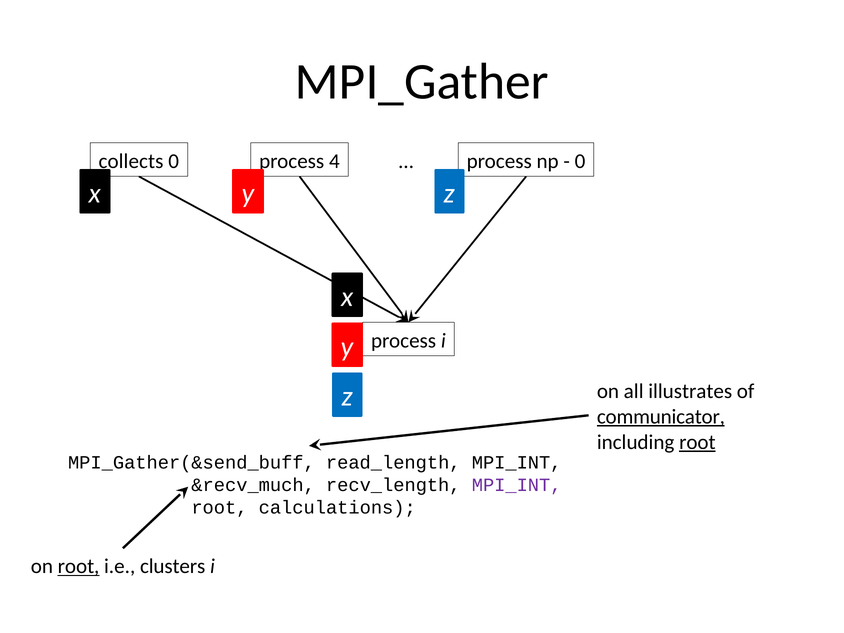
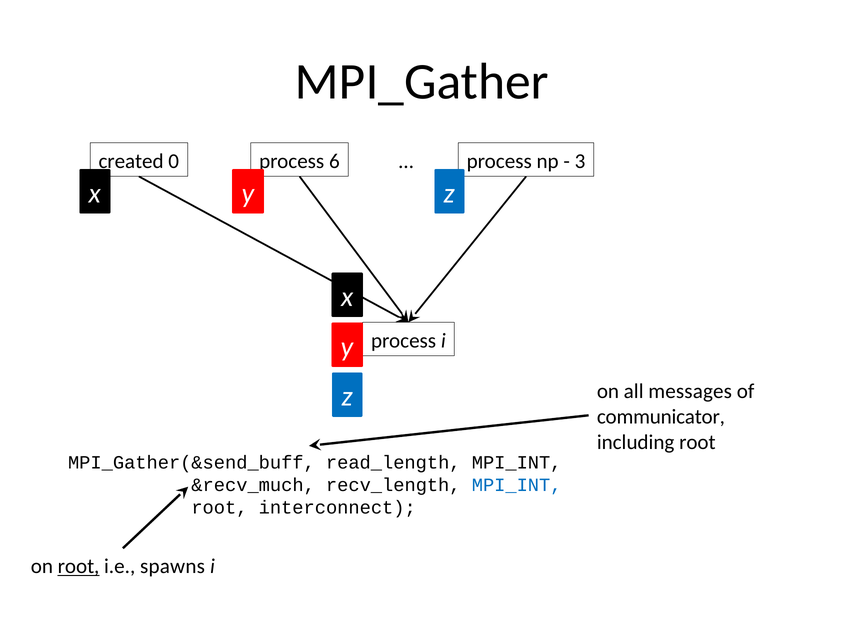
collects: collects -> created
4: 4 -> 6
0 at (580, 161): 0 -> 3
illustrates: illustrates -> messages
communicator underline: present -> none
root at (697, 442) underline: present -> none
MPI_INT at (517, 485) colour: purple -> blue
calculations: calculations -> interconnect
clusters: clusters -> spawns
